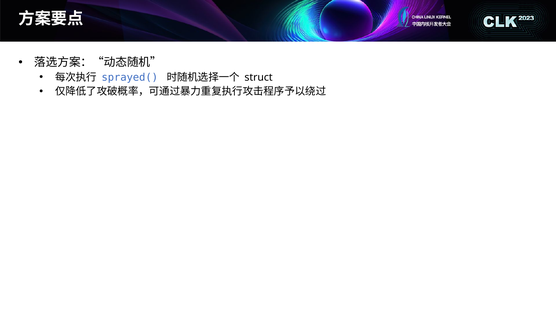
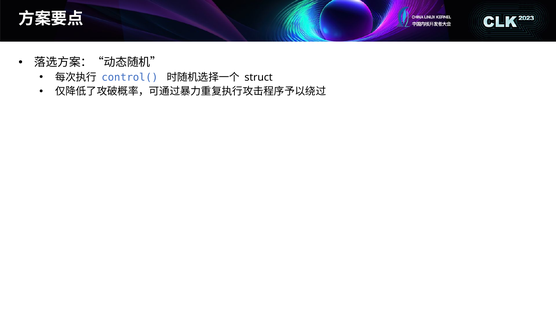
sprayed(: sprayed( -> control(
